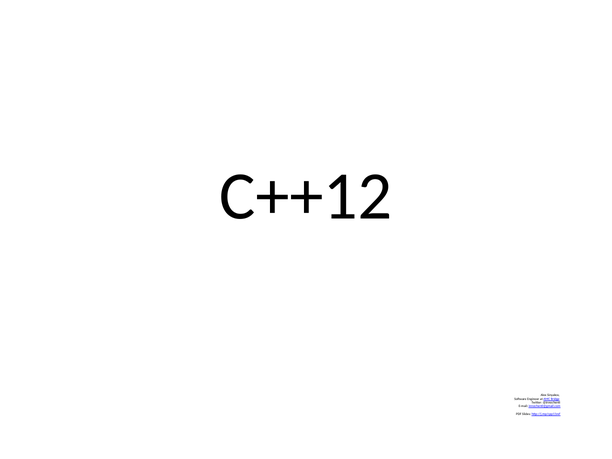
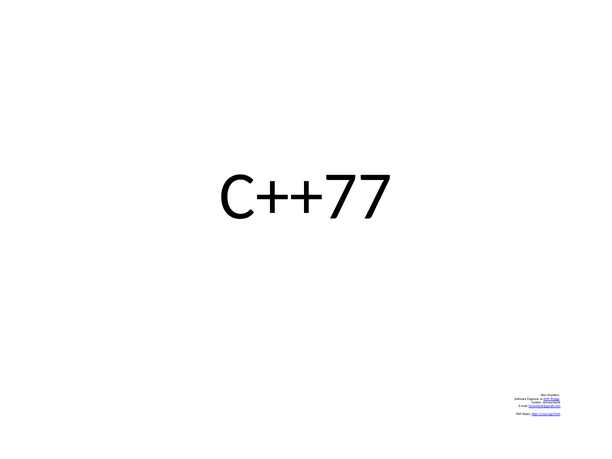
C++12: C++12 -> C++77
